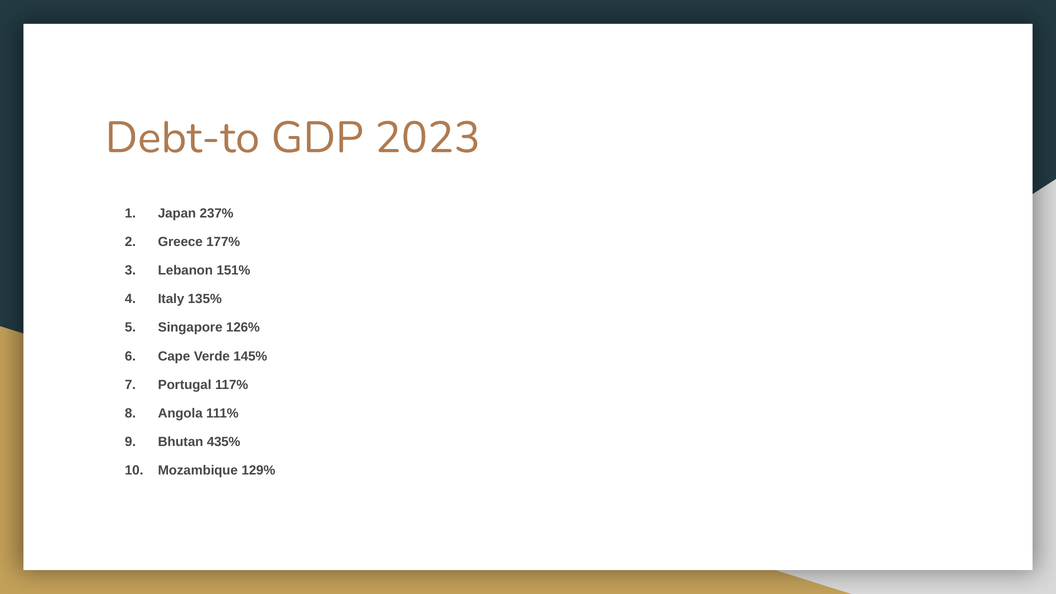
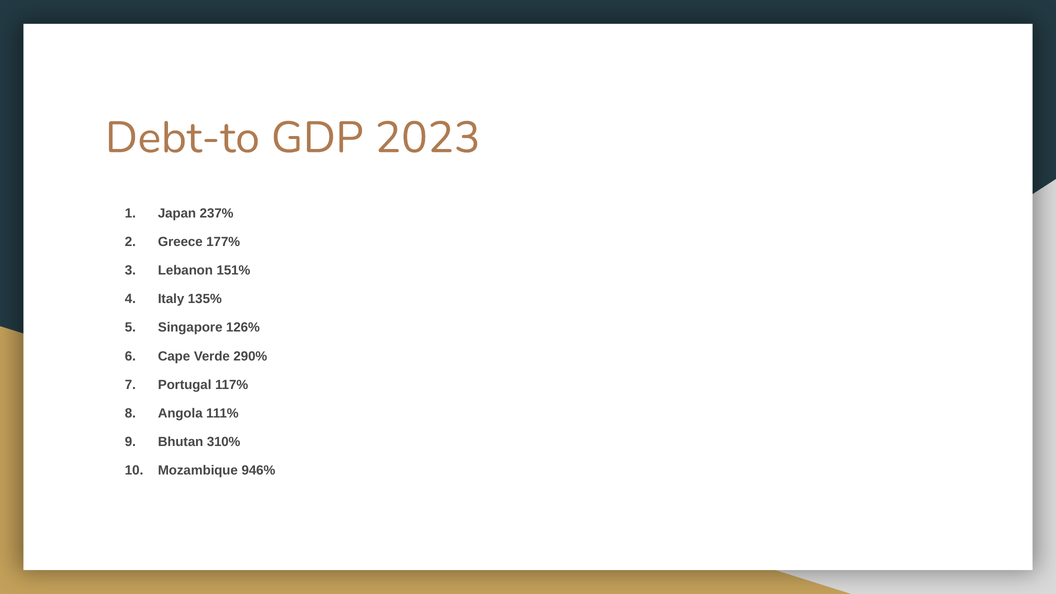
145%: 145% -> 290%
435%: 435% -> 310%
129%: 129% -> 946%
